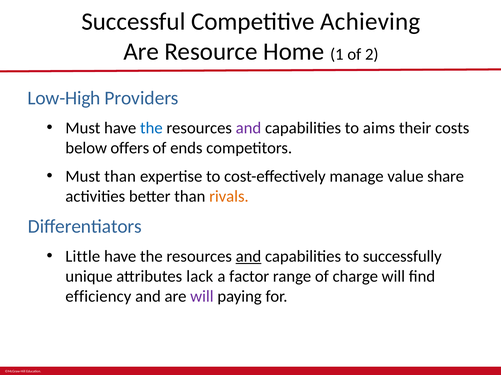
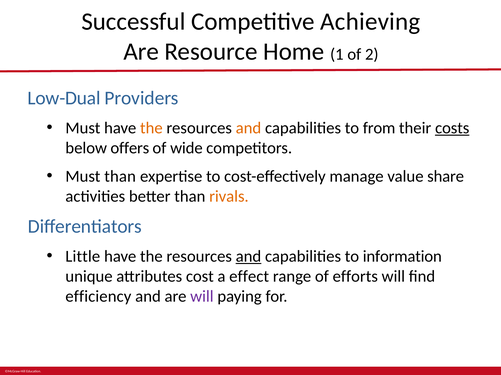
Low-High: Low-High -> Low-Dual
the at (151, 128) colour: blue -> orange
and at (248, 128) colour: purple -> orange
aims: aims -> from
costs underline: none -> present
ends: ends -> wide
successfully: successfully -> information
lack: lack -> cost
factor: factor -> effect
charge: charge -> efforts
